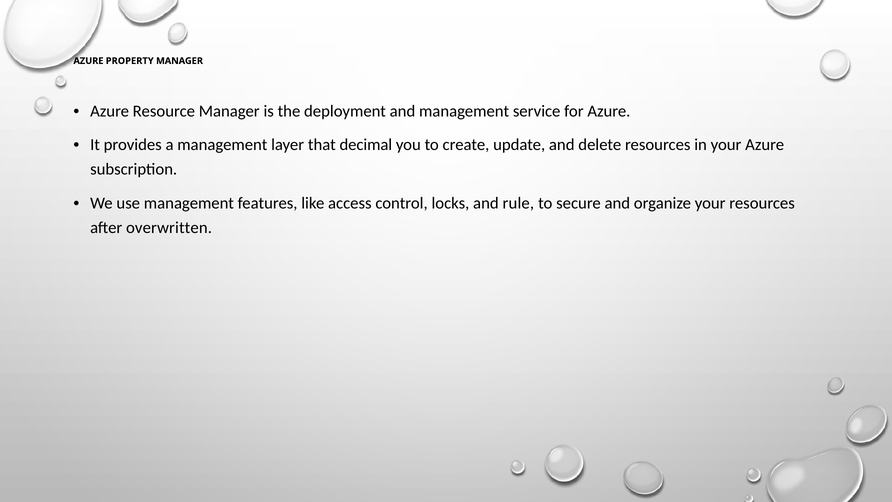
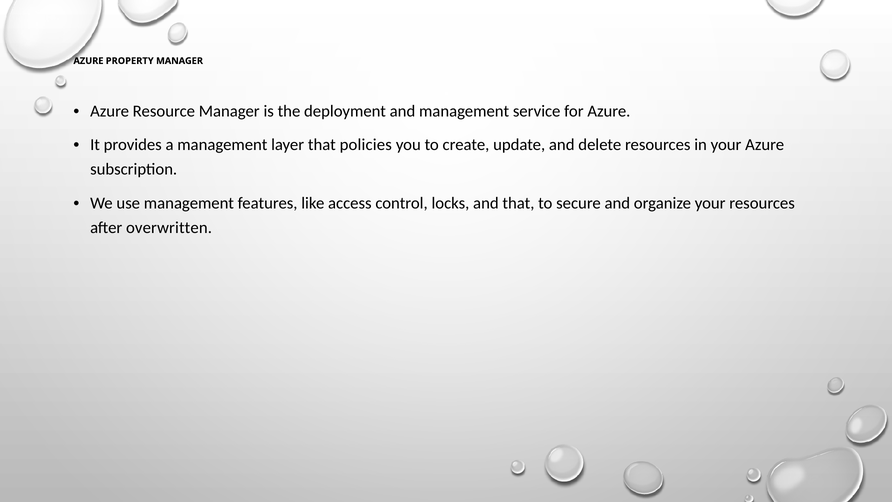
decimal: decimal -> policies
and rule: rule -> that
